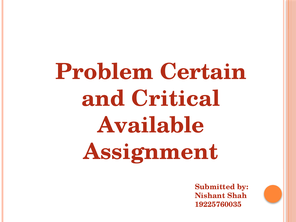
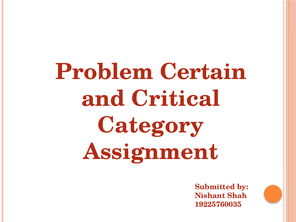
Available: Available -> Category
